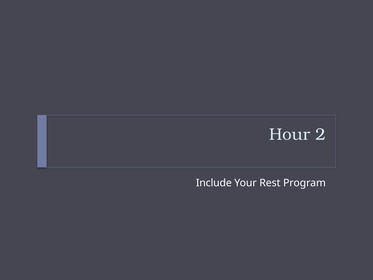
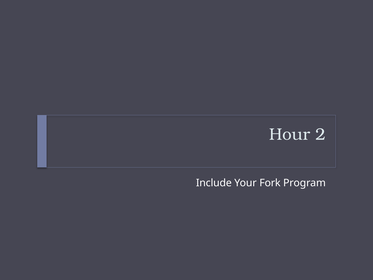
Rest: Rest -> Fork
